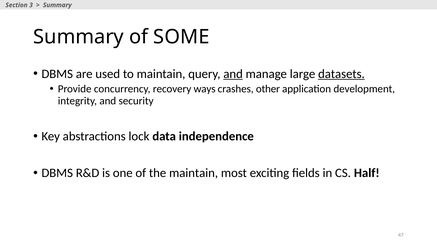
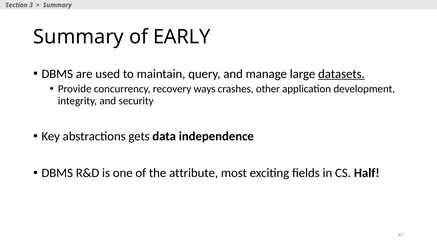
SOME: SOME -> EARLY
and at (233, 74) underline: present -> none
lock: lock -> gets
the maintain: maintain -> attribute
